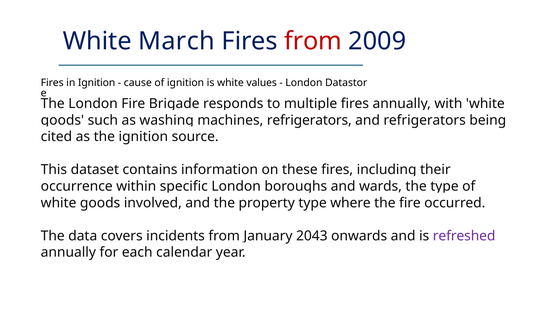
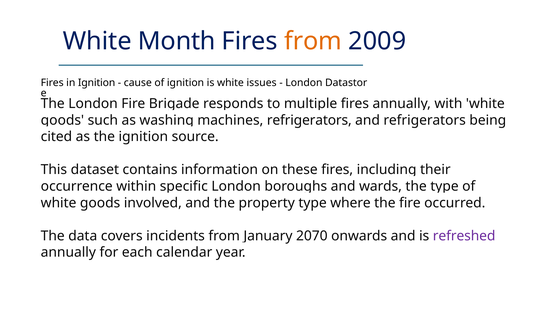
March: March -> Month
from at (313, 41) colour: red -> orange
values: values -> issues
2043: 2043 -> 2070
